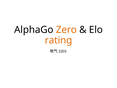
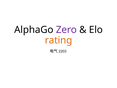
Zero colour: orange -> purple
